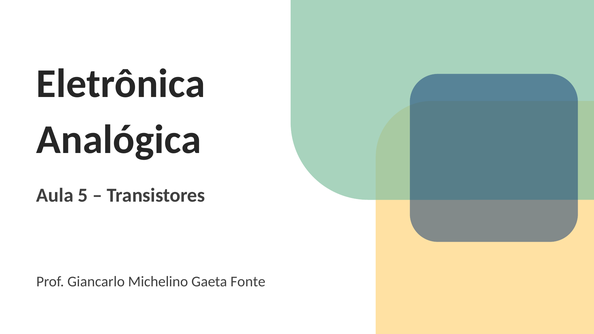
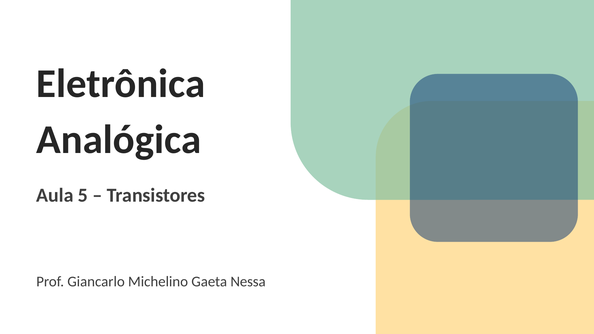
Fonte: Fonte -> Nessa
